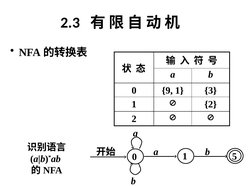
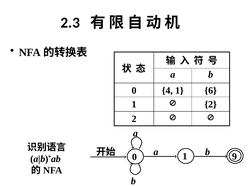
9: 9 -> 4
3: 3 -> 6
5: 5 -> 9
